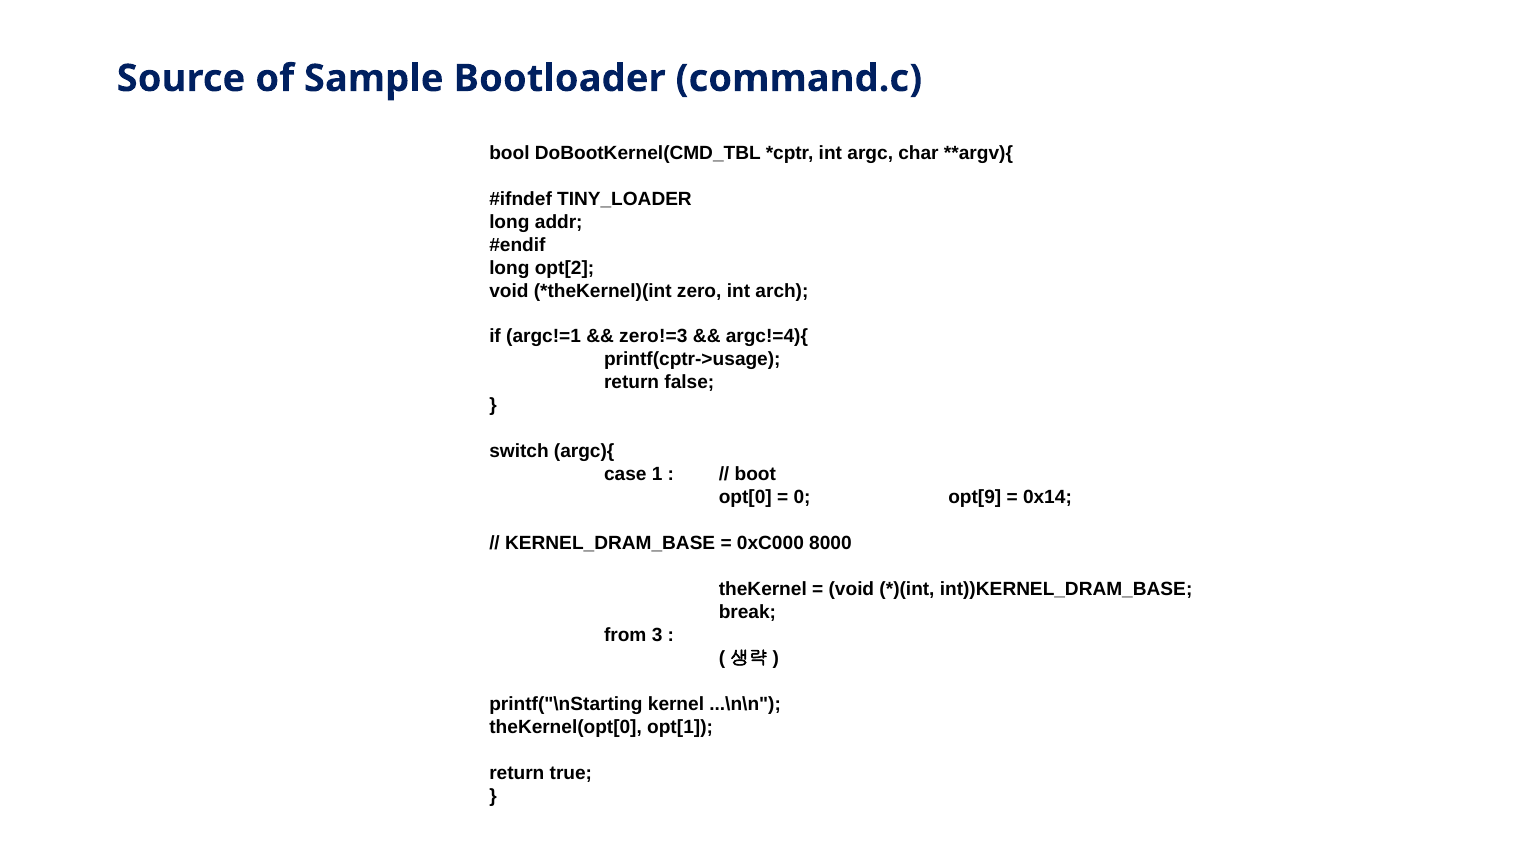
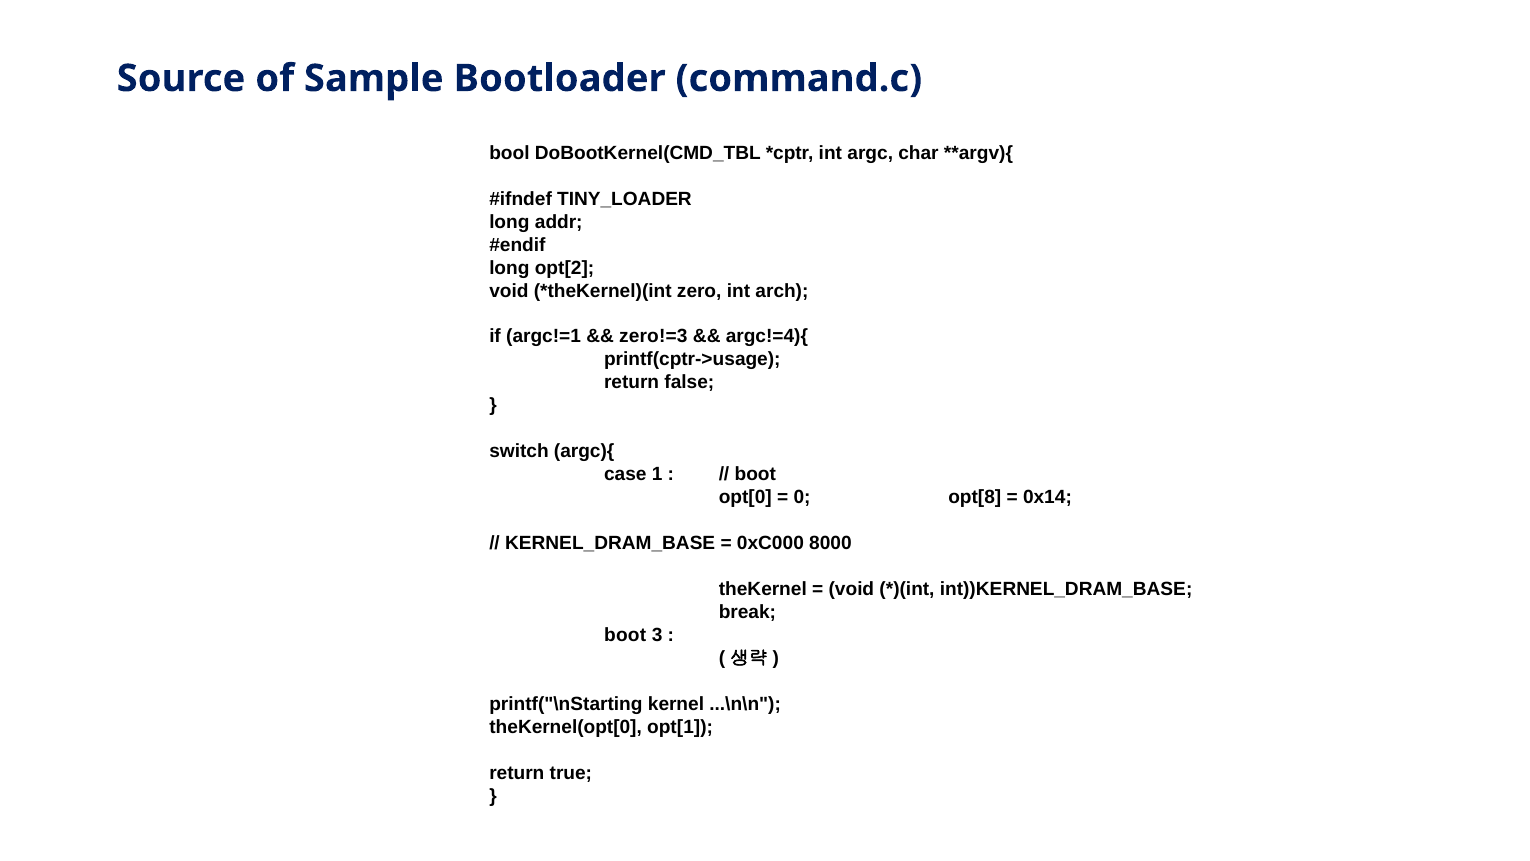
opt[9: opt[9 -> opt[8
from at (625, 635): from -> boot
